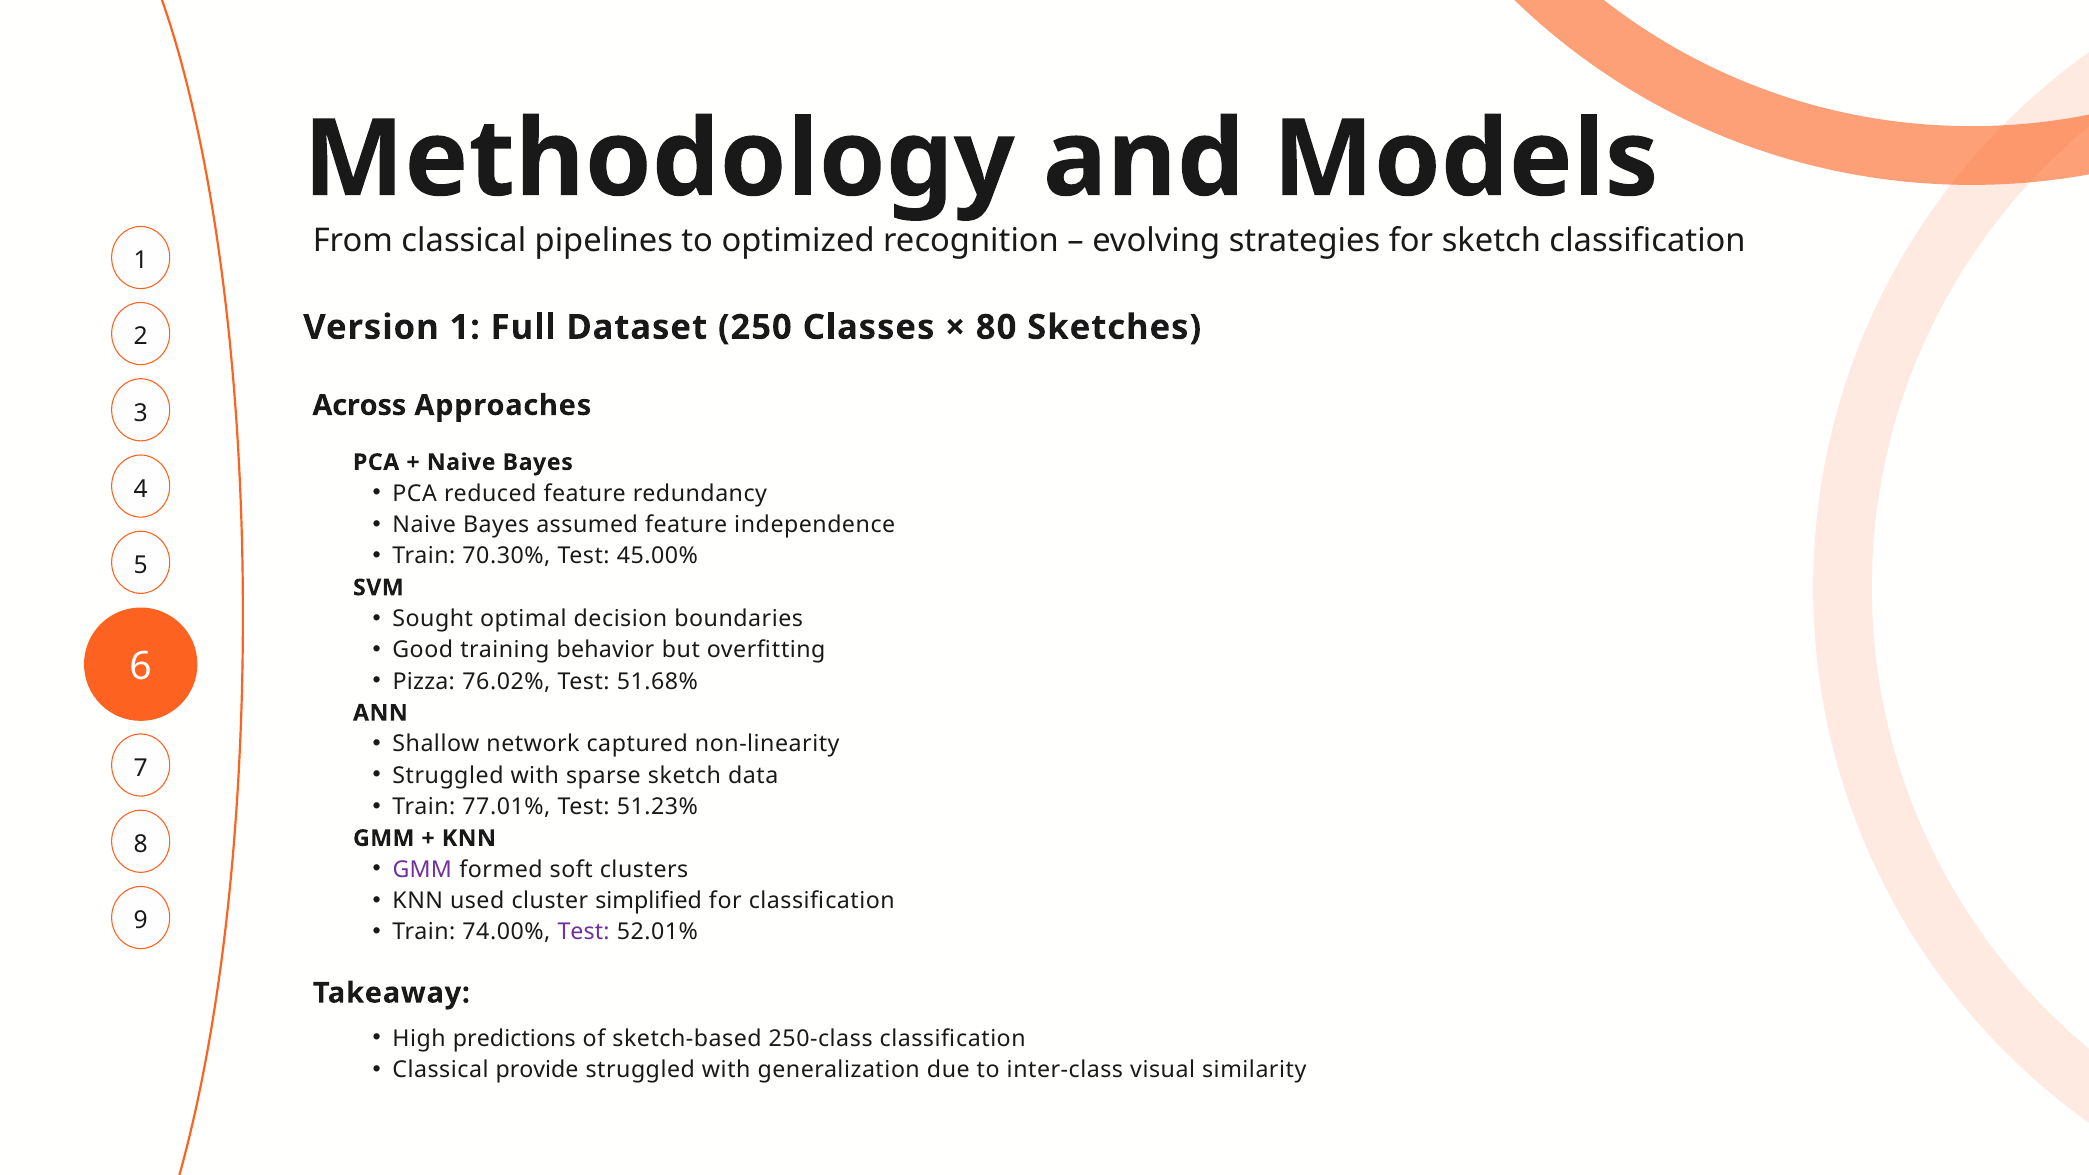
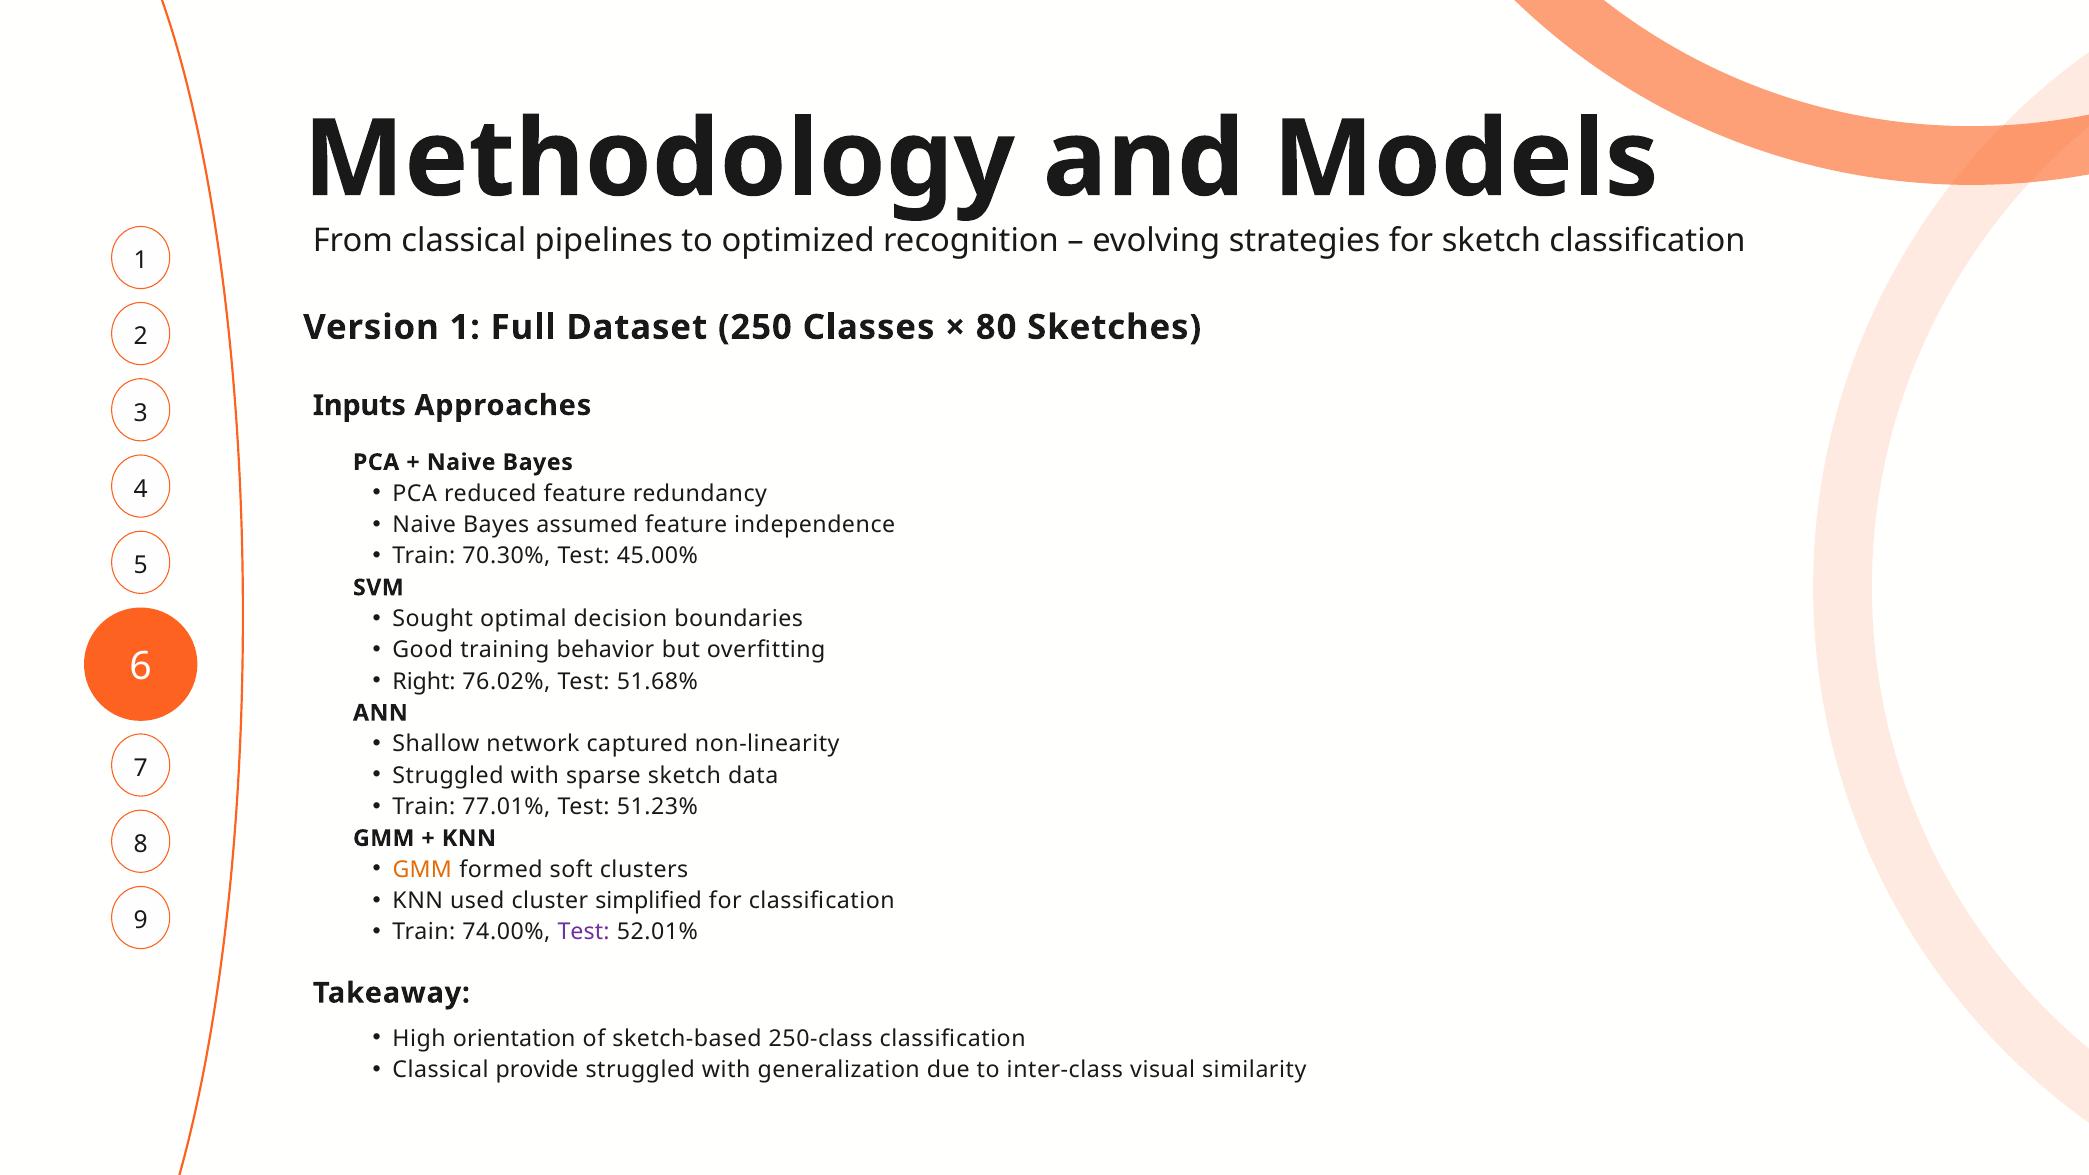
Across: Across -> Inputs
Pizza: Pizza -> Right
GMM at (422, 870) colour: purple -> orange
predictions: predictions -> orientation
